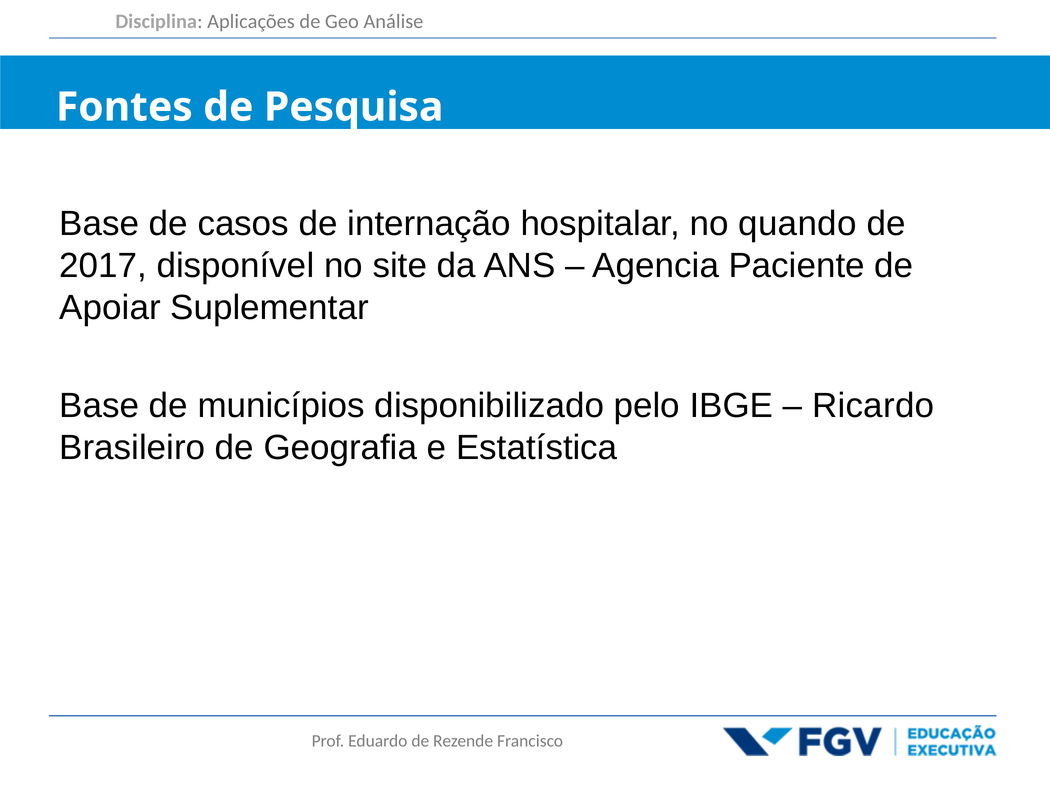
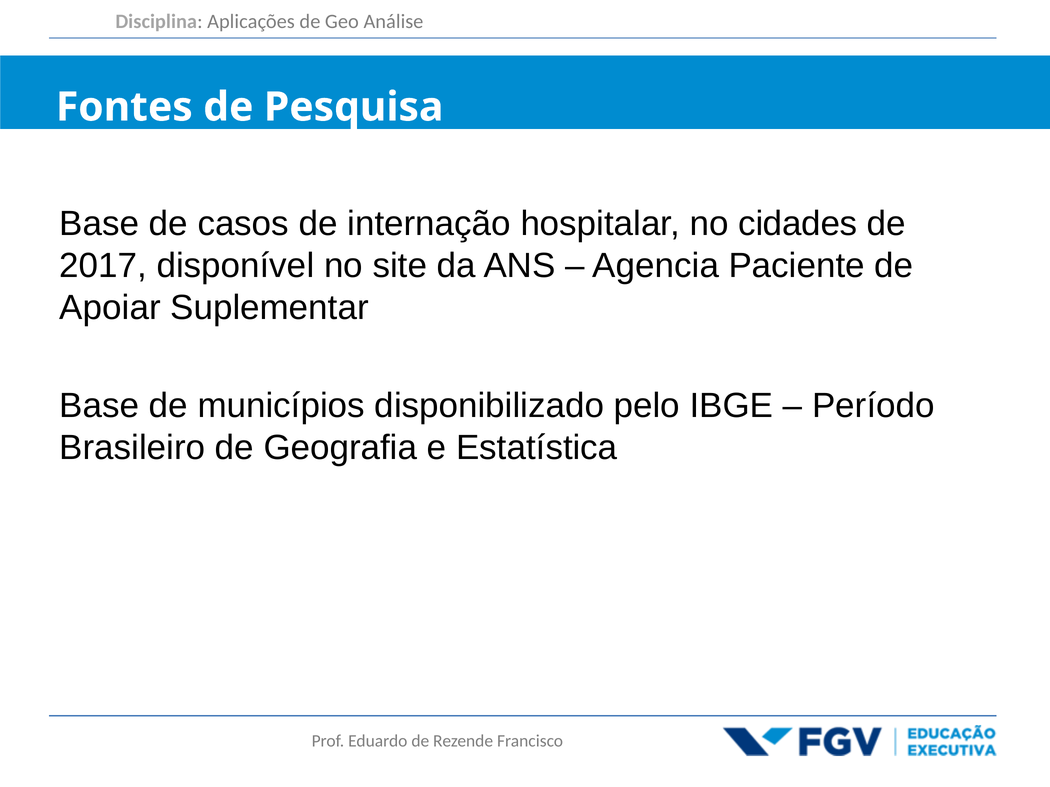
quando: quando -> cidades
Ricardo: Ricardo -> Período
